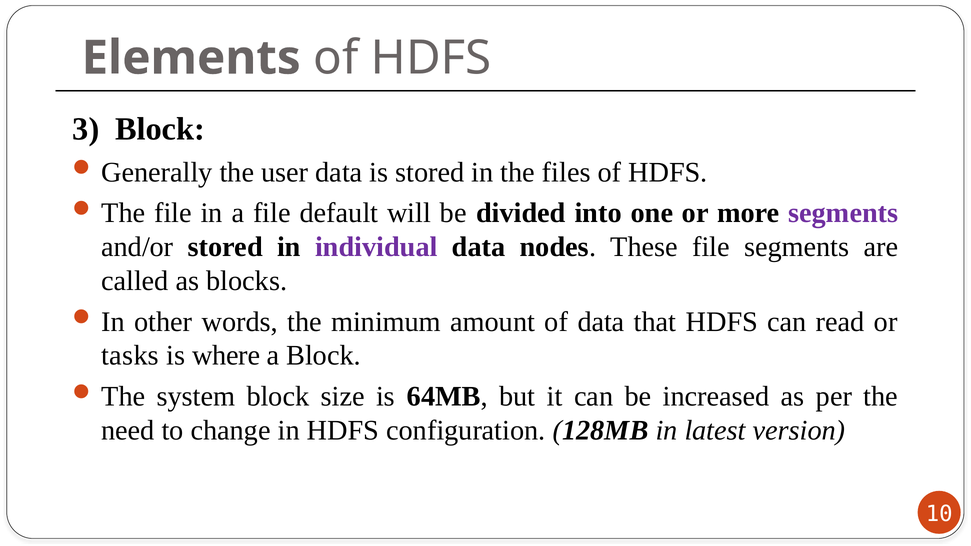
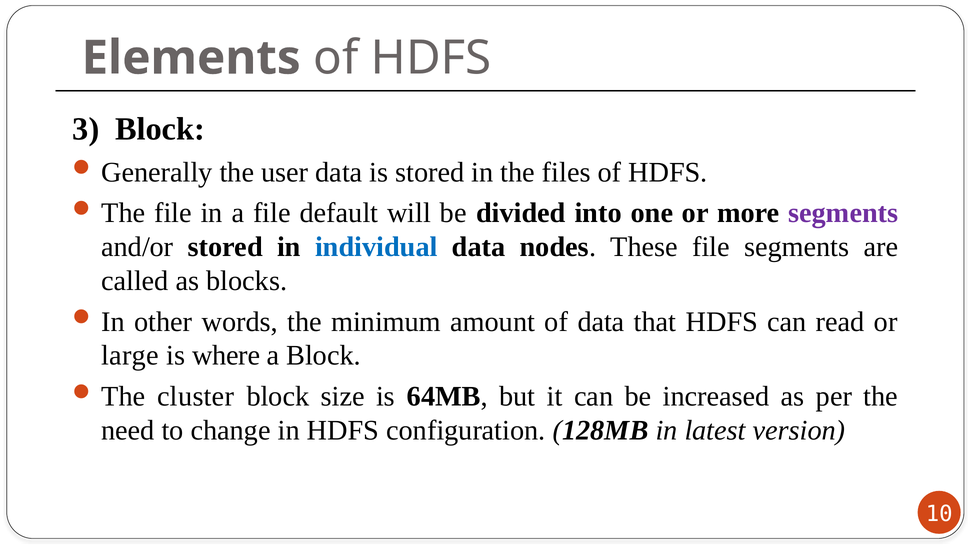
individual colour: purple -> blue
tasks: tasks -> large
system: system -> cluster
